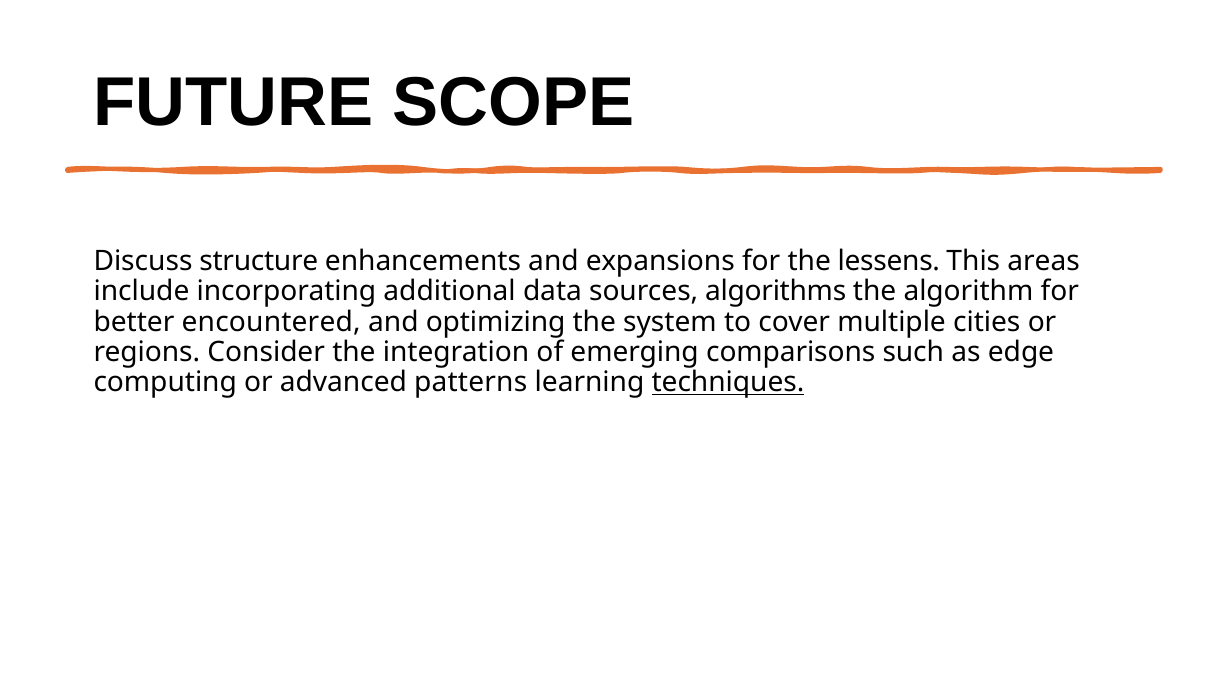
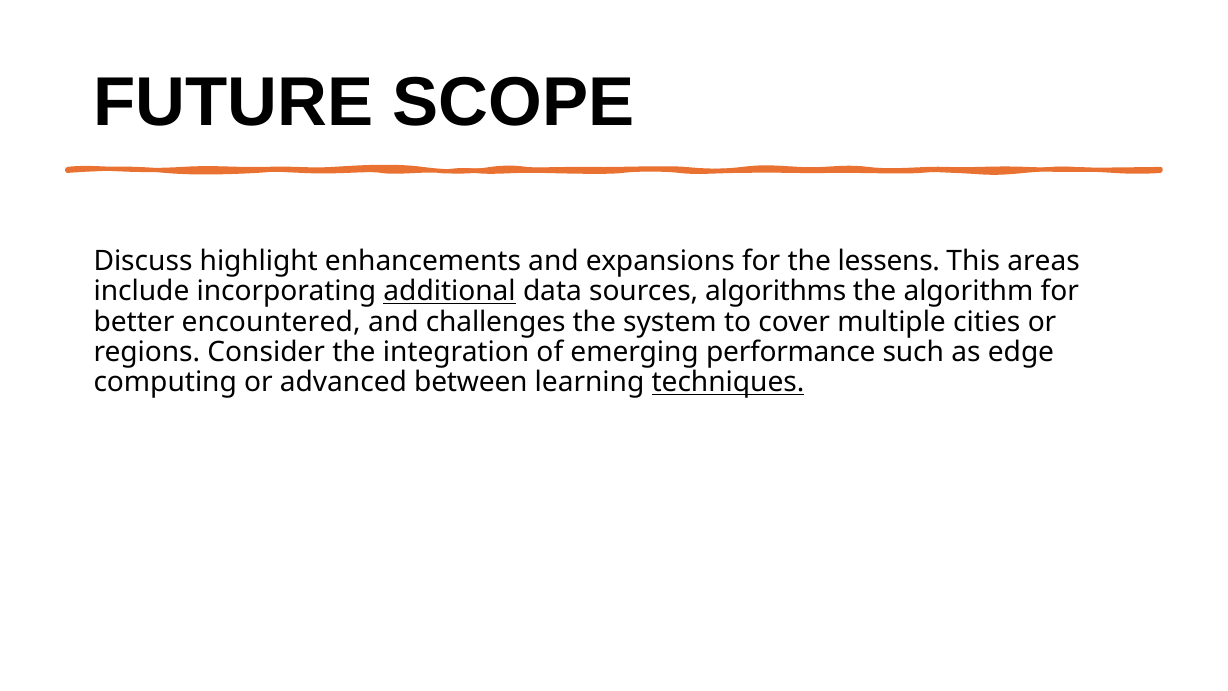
structure: structure -> highlight
additional underline: none -> present
optimizing: optimizing -> challenges
comparisons: comparisons -> performance
patterns: patterns -> between
